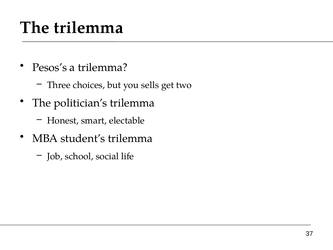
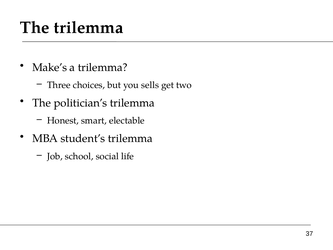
Pesos’s: Pesos’s -> Make’s
